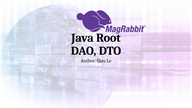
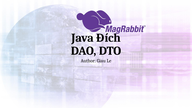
Root: Root -> Đích
